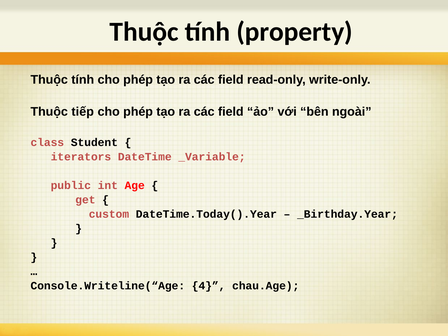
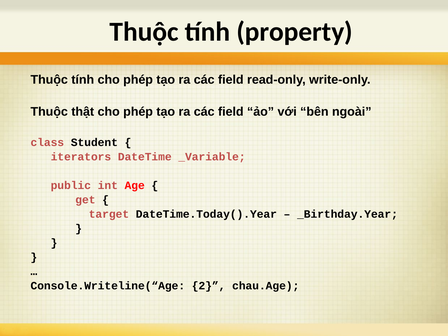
tiếp: tiếp -> thật
custom: custom -> target
4: 4 -> 2
